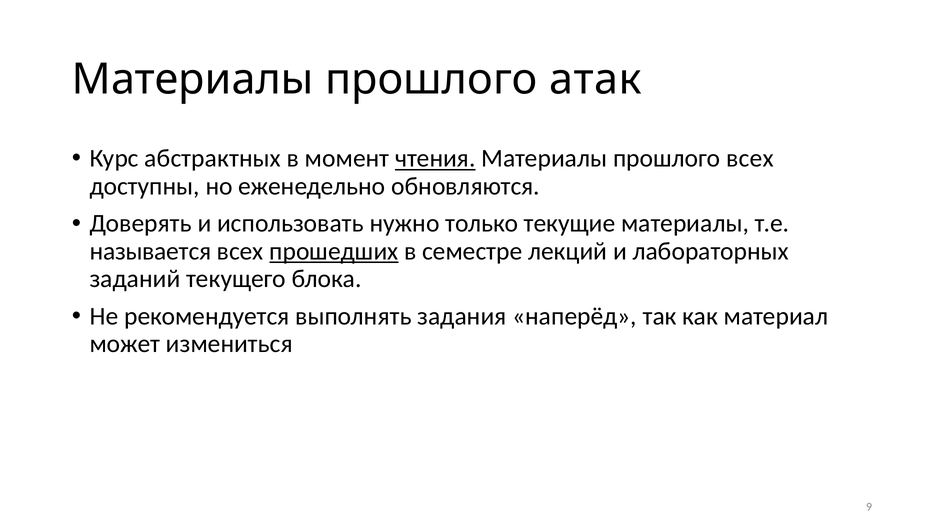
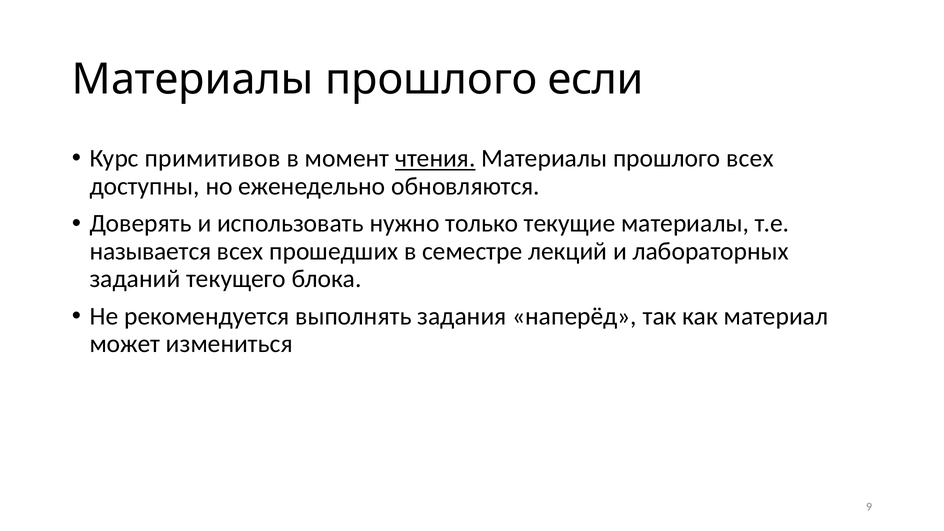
атак: атак -> если
абстрактных: абстрактных -> примитивов
прошедших underline: present -> none
